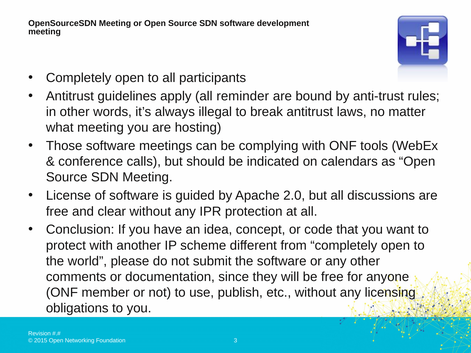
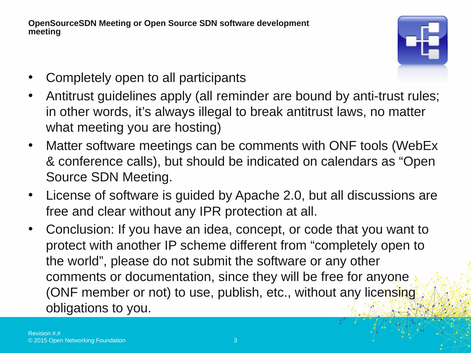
Those at (64, 146): Those -> Matter
be complying: complying -> comments
